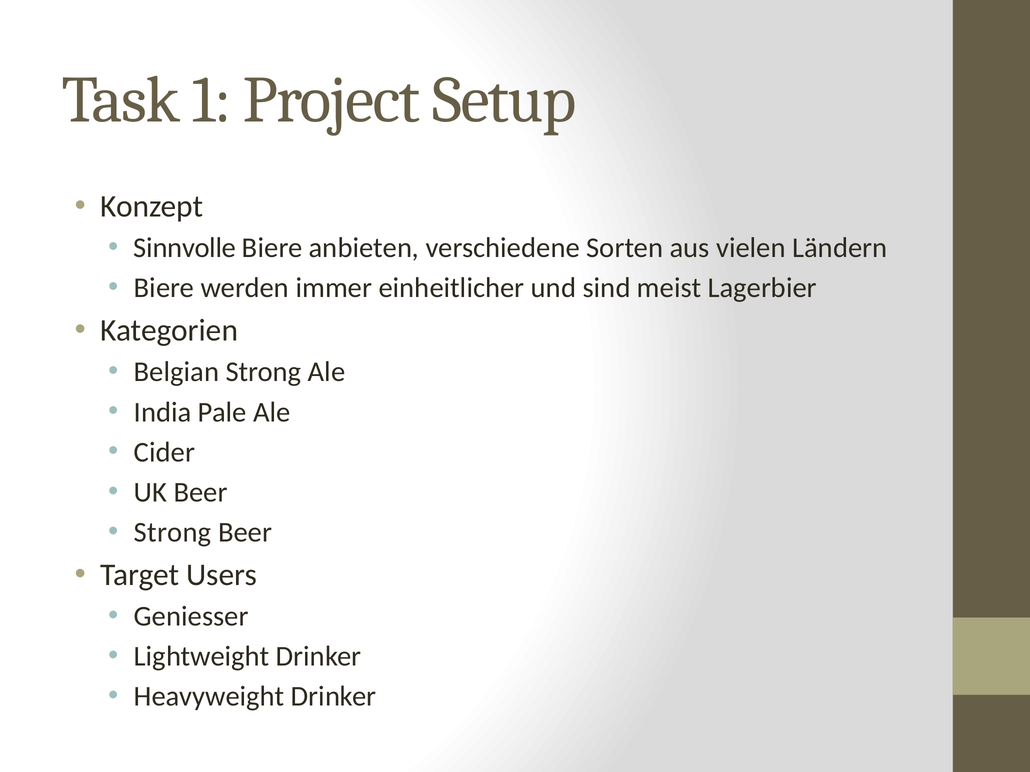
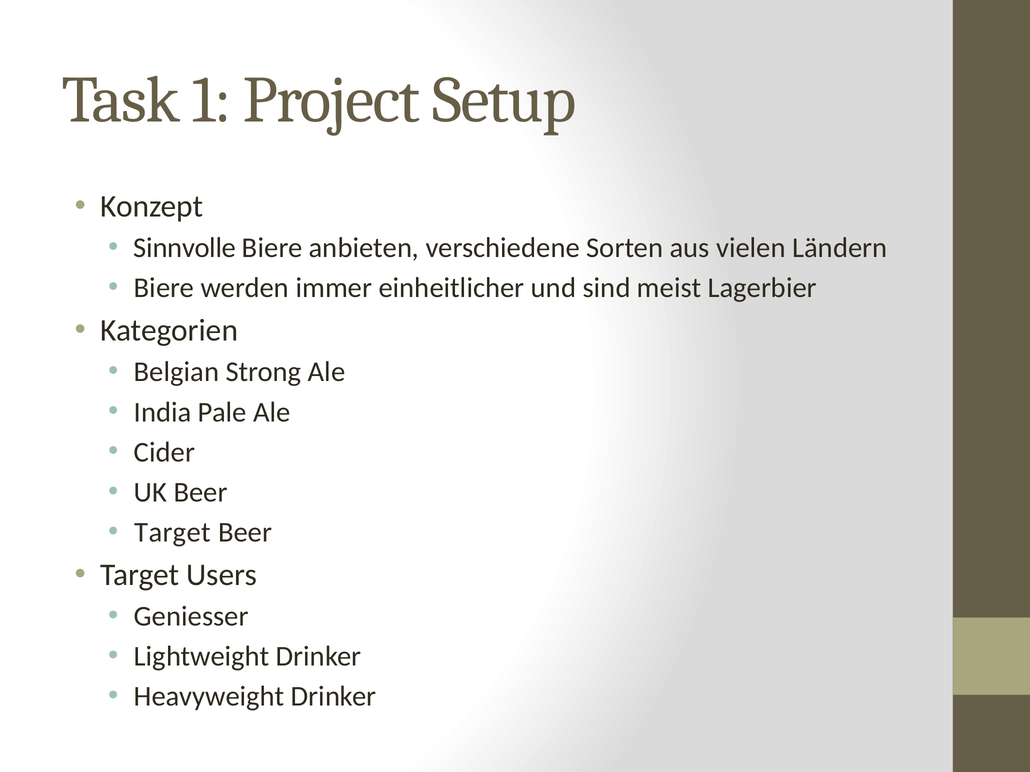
Strong at (173, 533): Strong -> Target
